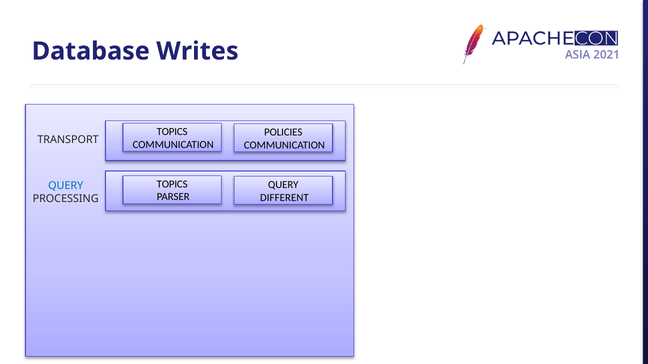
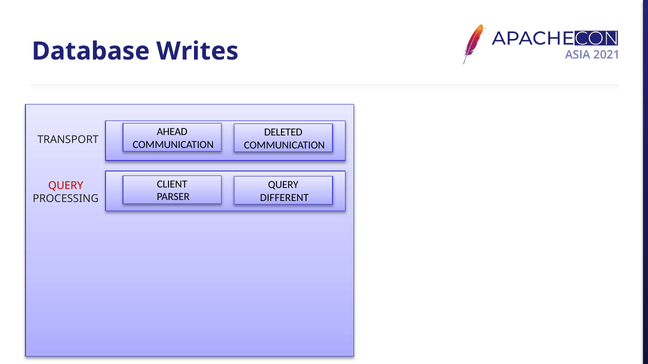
TOPICS at (172, 132): TOPICS -> AHEAD
POLICIES: POLICIES -> DELETED
TOPICS at (172, 184): TOPICS -> CLIENT
QUERY at (66, 186) colour: blue -> red
